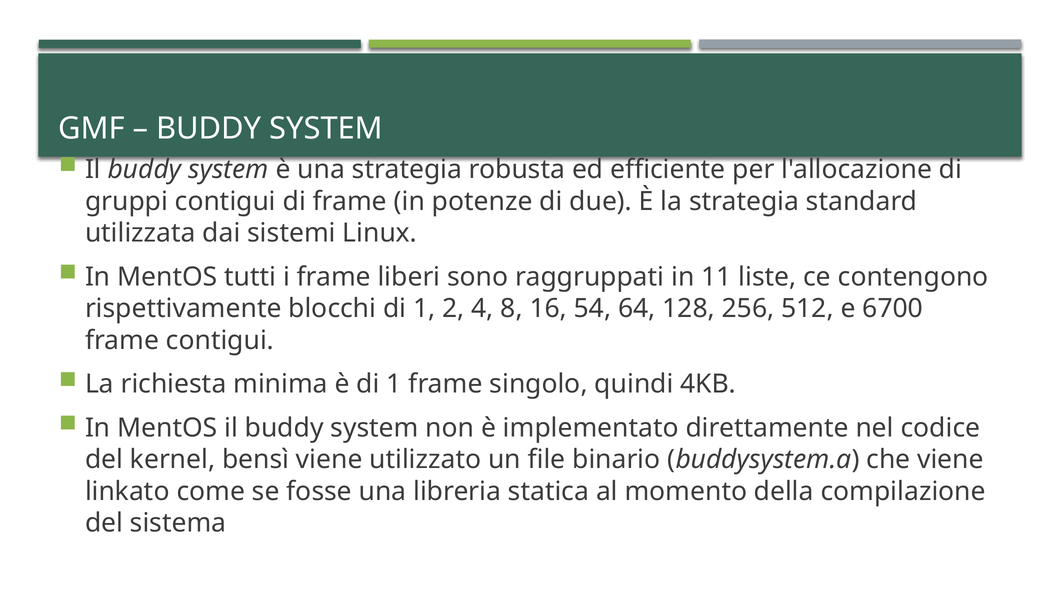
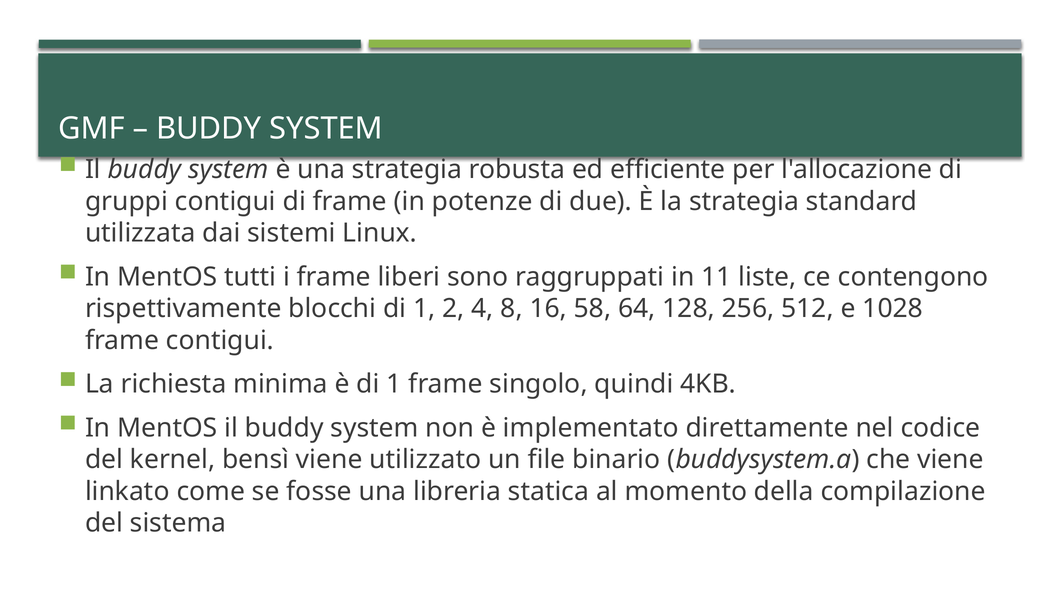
54: 54 -> 58
6700: 6700 -> 1028
